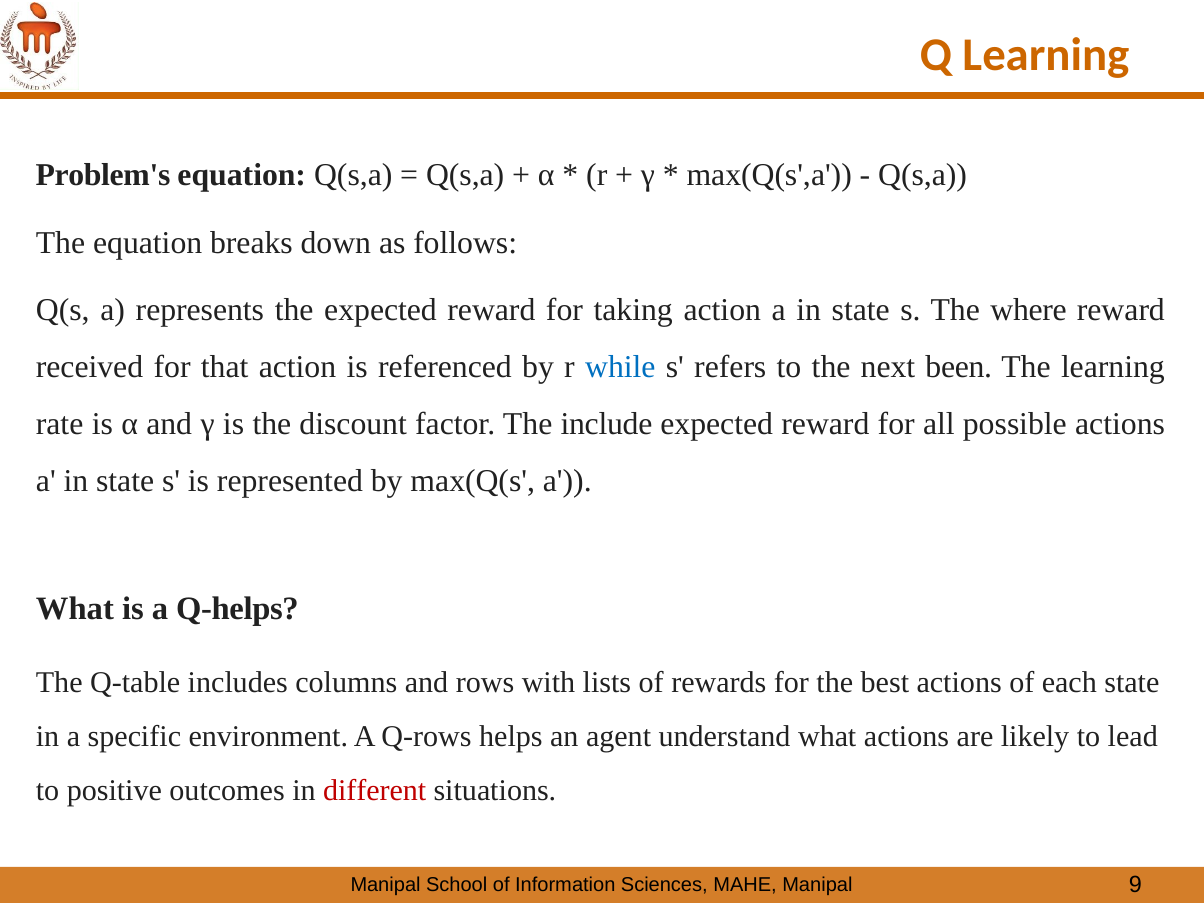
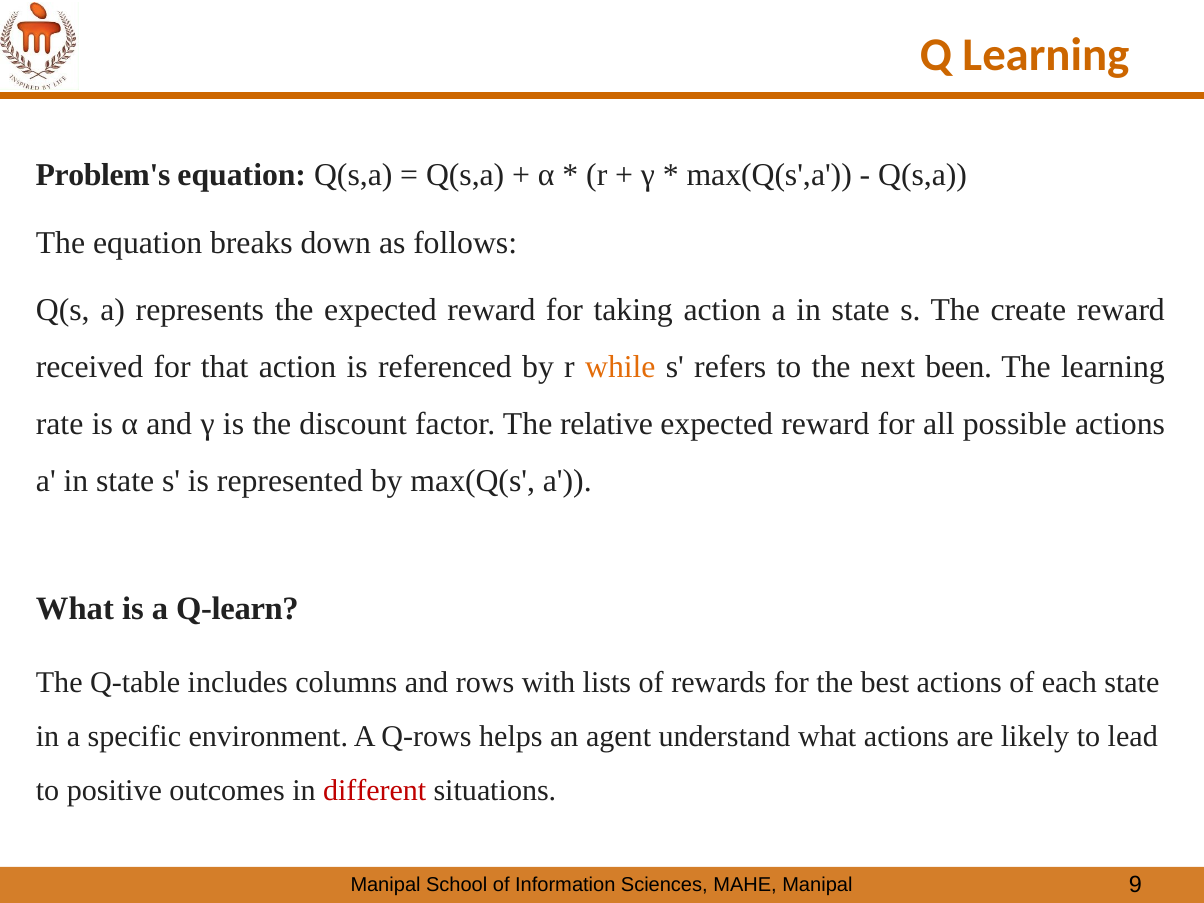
where: where -> create
while colour: blue -> orange
include: include -> relative
Q-helps: Q-helps -> Q-learn
